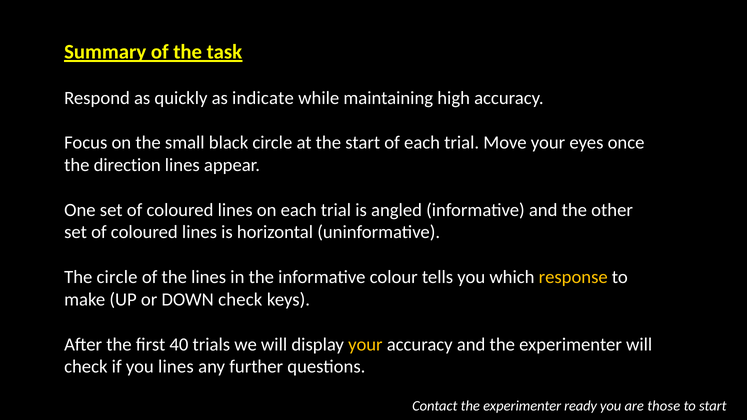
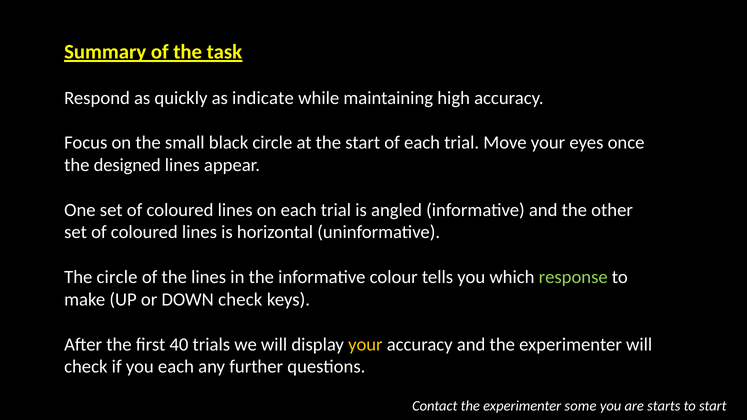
direction: direction -> designed
response colour: yellow -> light green
you lines: lines -> each
ready: ready -> some
those: those -> starts
